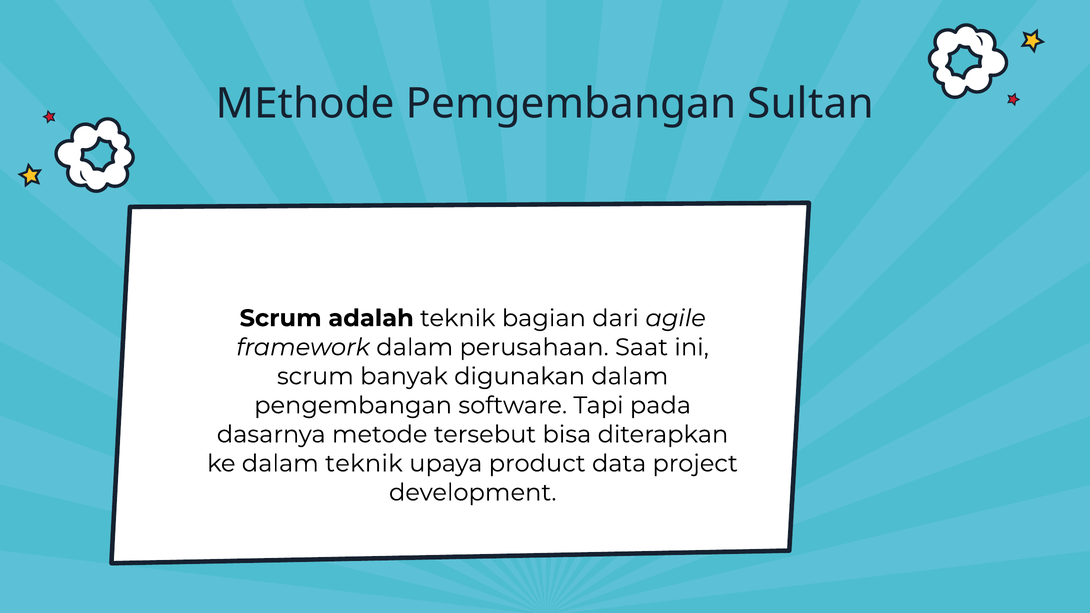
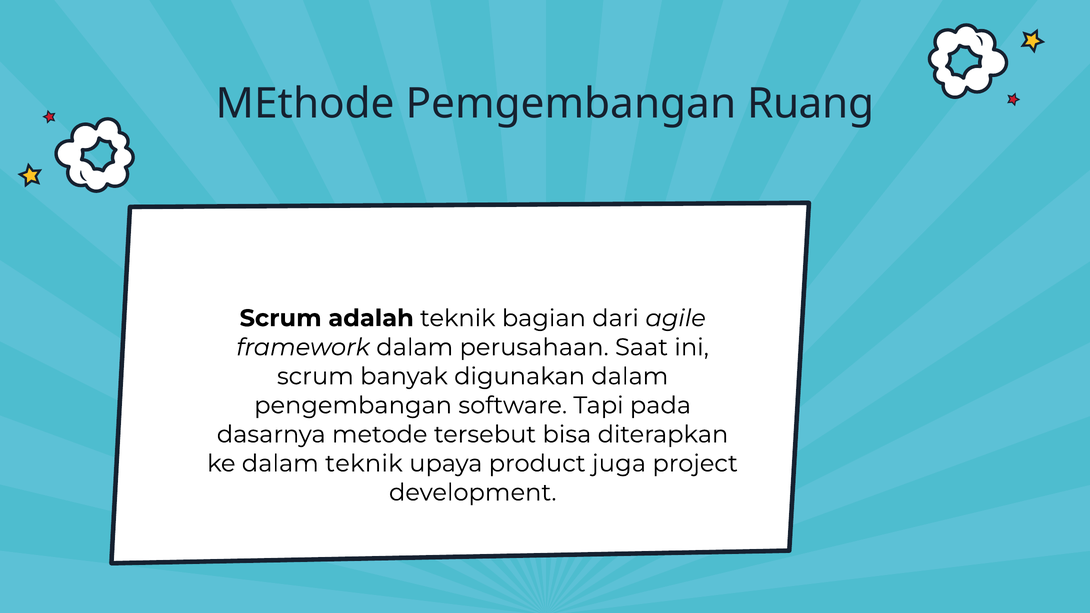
Sultan: Sultan -> Ruang
data: data -> juga
